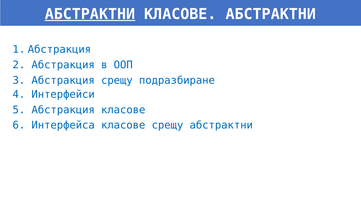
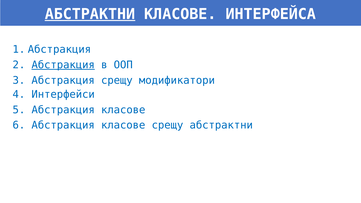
КЛАСОВЕ АБСТРАКТНИ: АБСТРАКТНИ -> ИНТЕРФЕЙСА
Абстракция at (63, 65) underline: none -> present
подразбиране: подразбиране -> модификатори
6 Интерфейса: Интерфейса -> Абстракция
